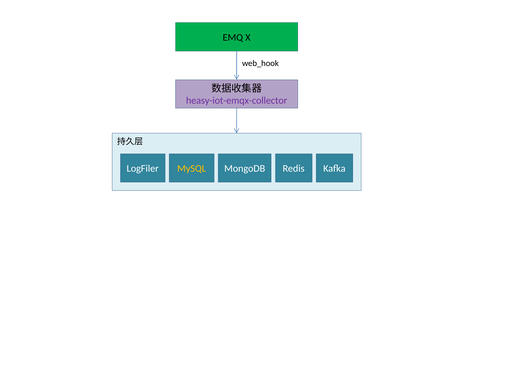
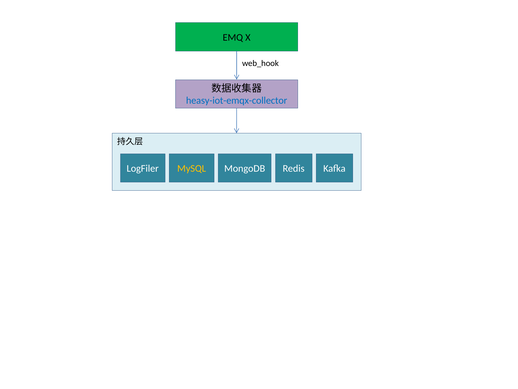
heasy-iot-emqx-collector colour: purple -> blue
